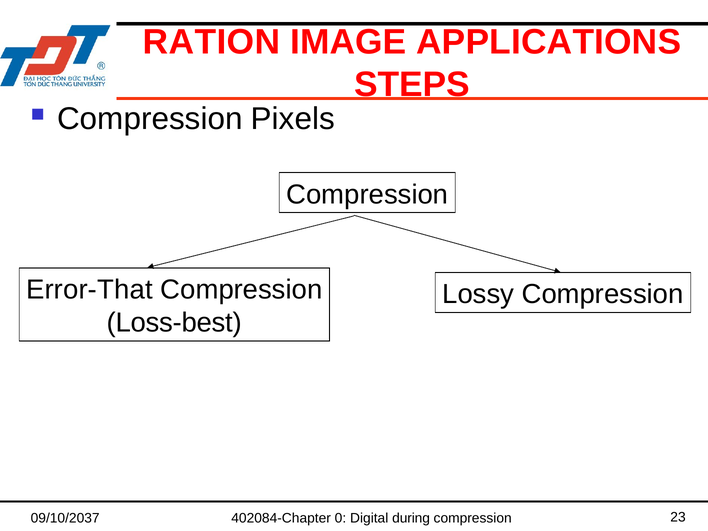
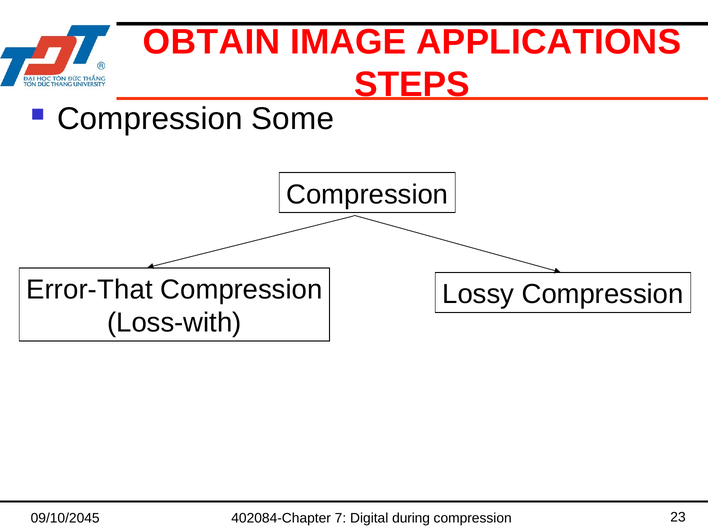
RATION: RATION -> OBTAIN
Pixels: Pixels -> Some
Loss-best: Loss-best -> Loss-with
09/10/2037: 09/10/2037 -> 09/10/2045
0: 0 -> 7
